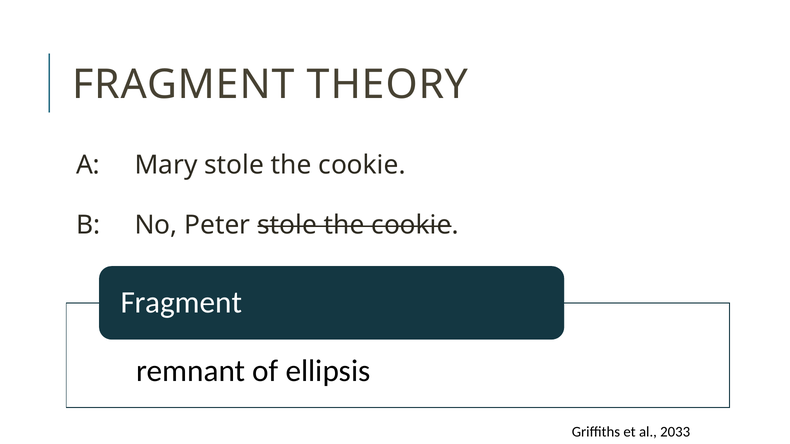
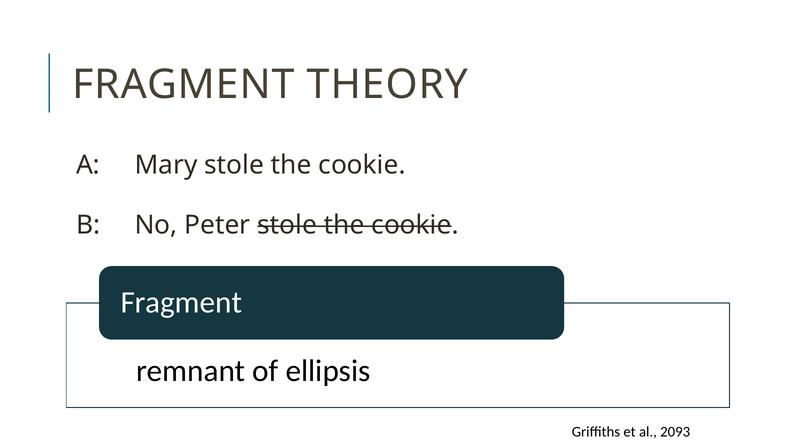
2033: 2033 -> 2093
